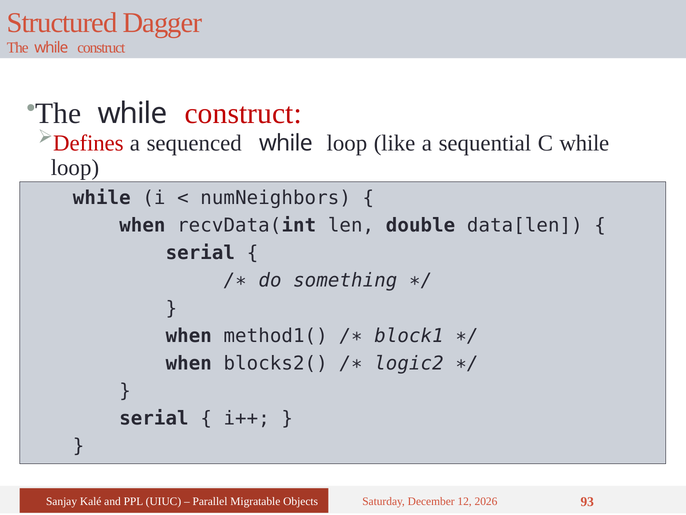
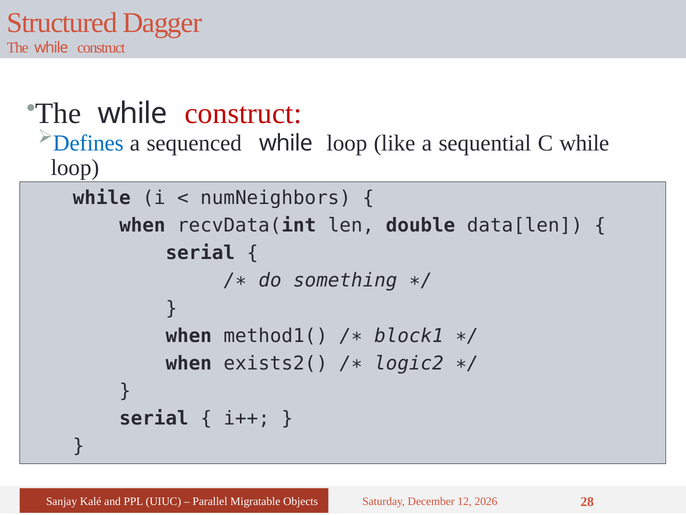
Defines colour: red -> blue
blocks2(: blocks2( -> exists2(
93: 93 -> 28
